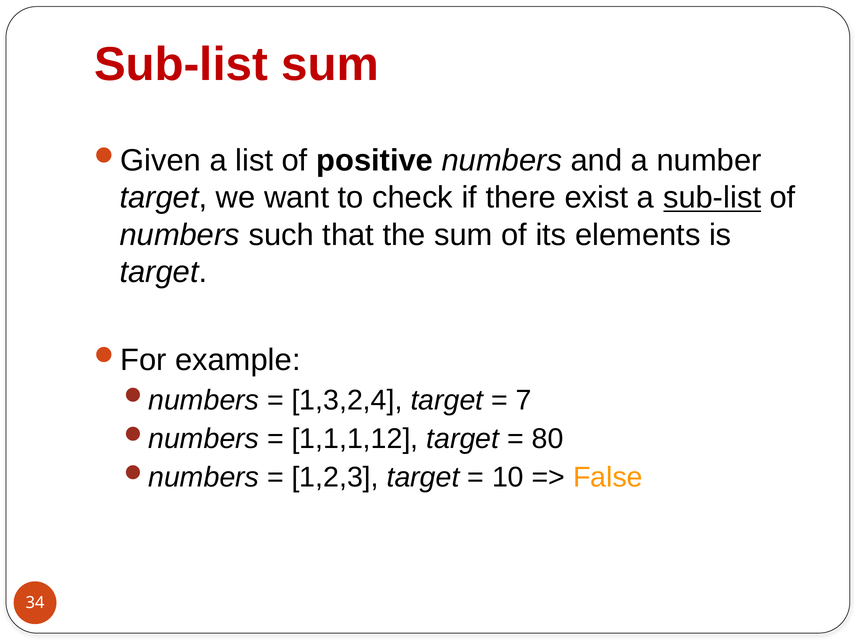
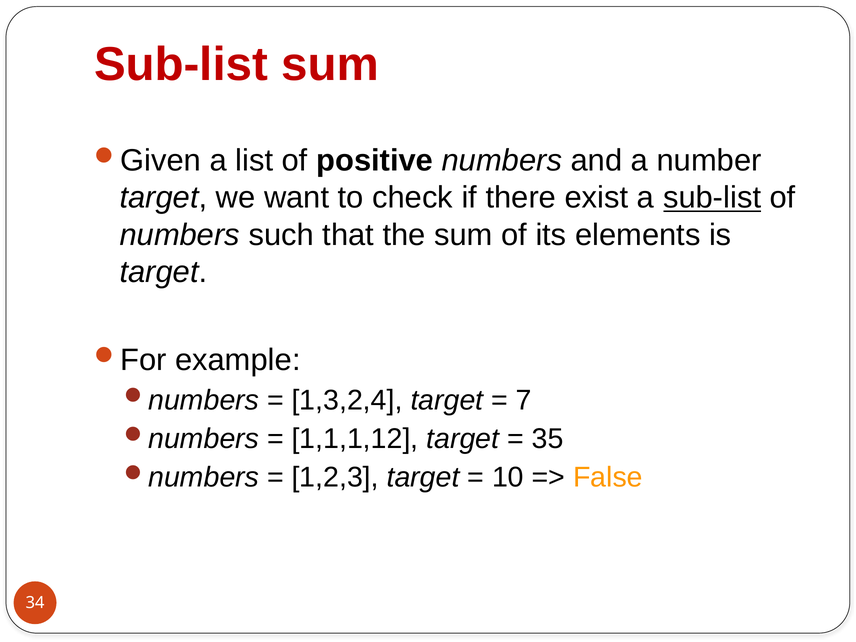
80: 80 -> 35
